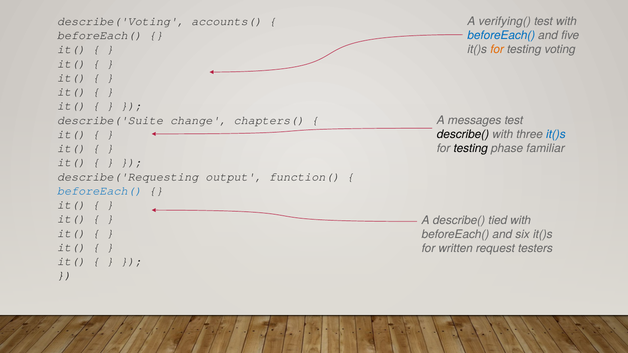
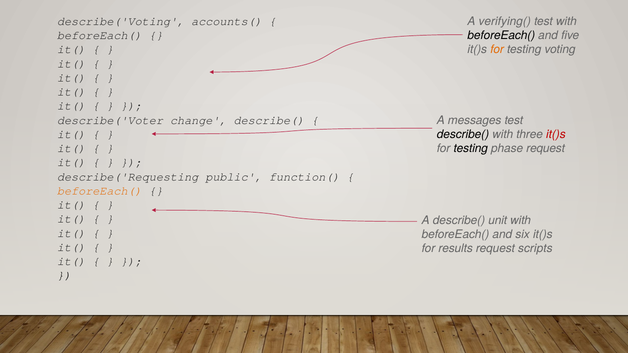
beforeEach( at (501, 35) colour: blue -> black
describe('Suite: describe('Suite -> describe('Voter
change chapters(: chapters( -> describe(
it()s at (556, 135) colour: blue -> red
phase familiar: familiar -> request
output: output -> public
beforeEach( at (99, 191) colour: blue -> orange
tied: tied -> unit
written: written -> results
testers: testers -> scripts
